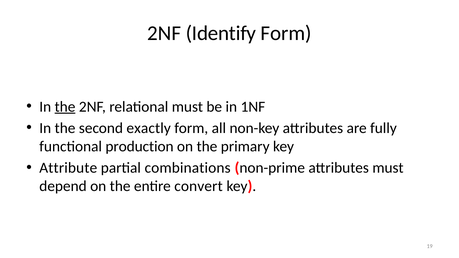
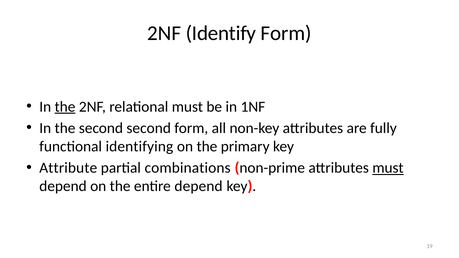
second exactly: exactly -> second
production: production -> identifying
must at (388, 168) underline: none -> present
entire convert: convert -> depend
